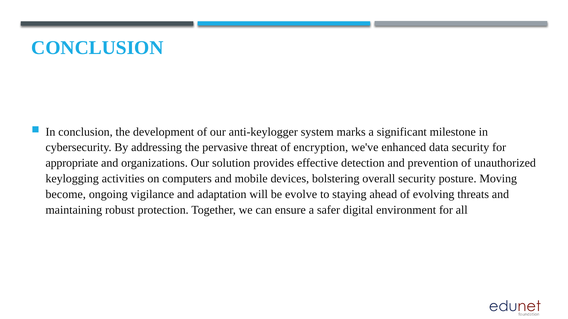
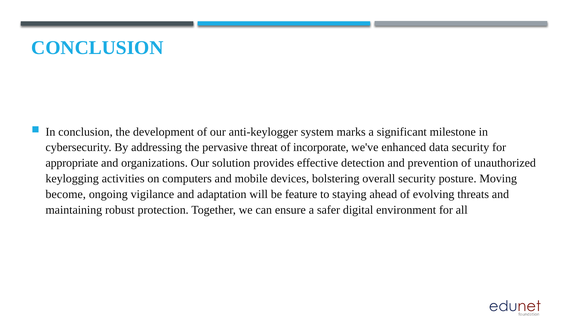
encryption: encryption -> incorporate
evolve: evolve -> feature
